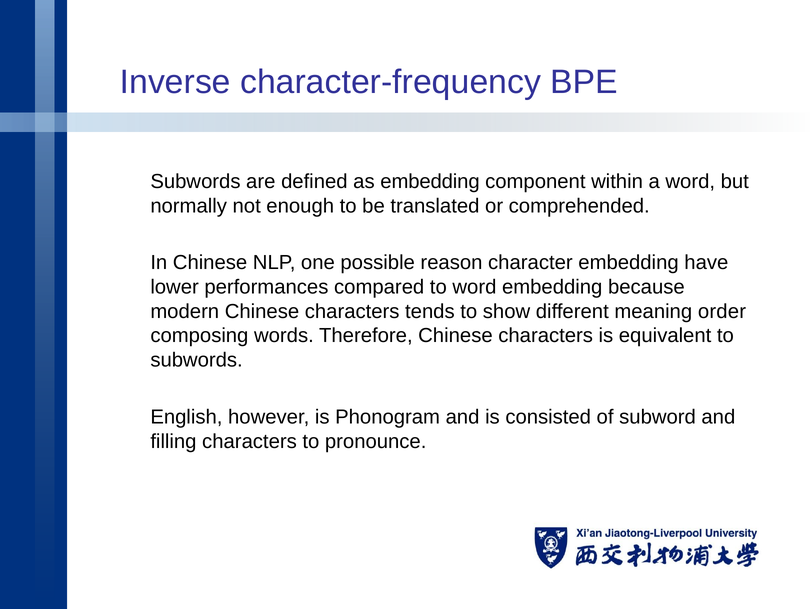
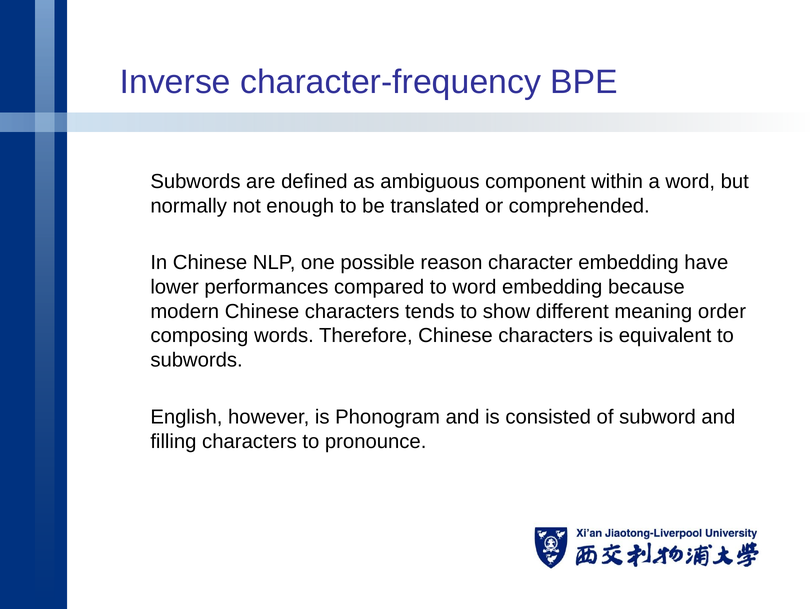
as embedding: embedding -> ambiguous
